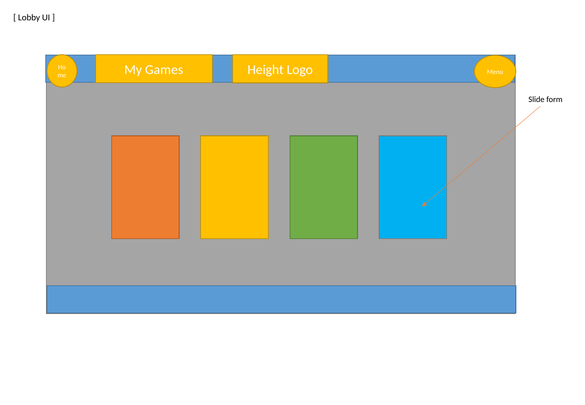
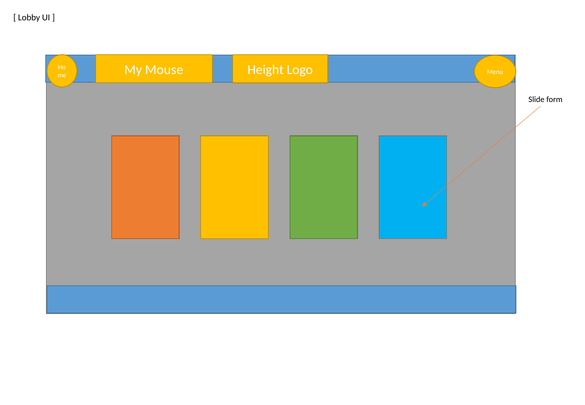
Games: Games -> Mouse
